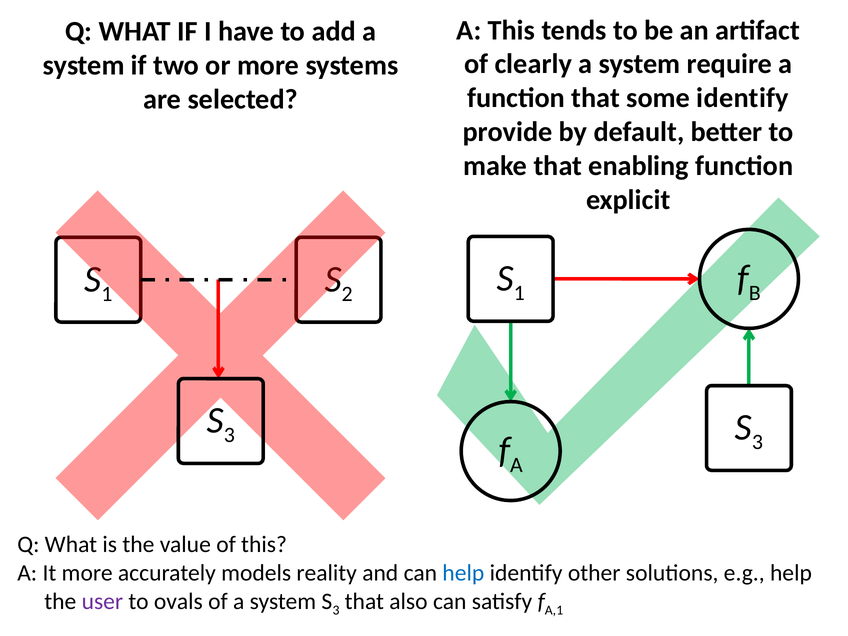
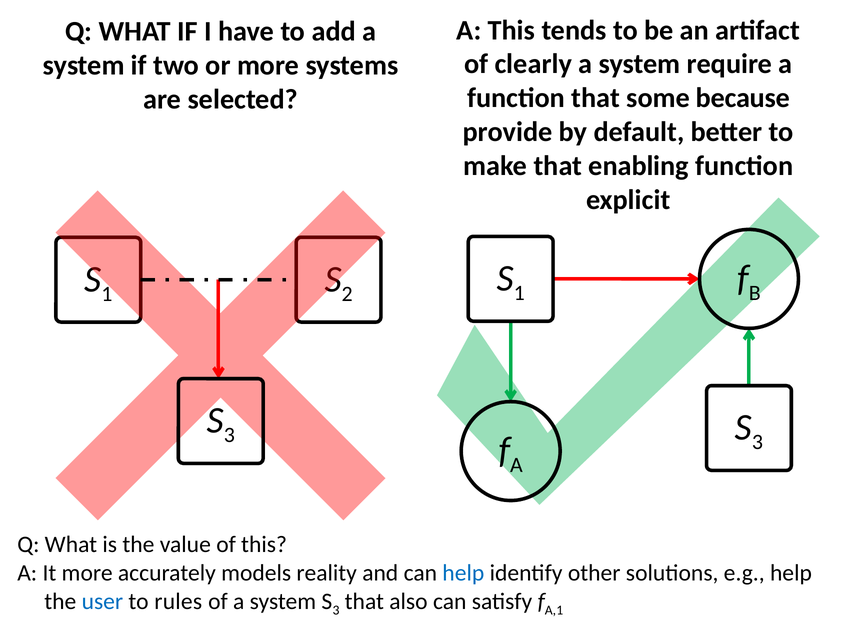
some identify: identify -> because
user colour: purple -> blue
ovals: ovals -> rules
